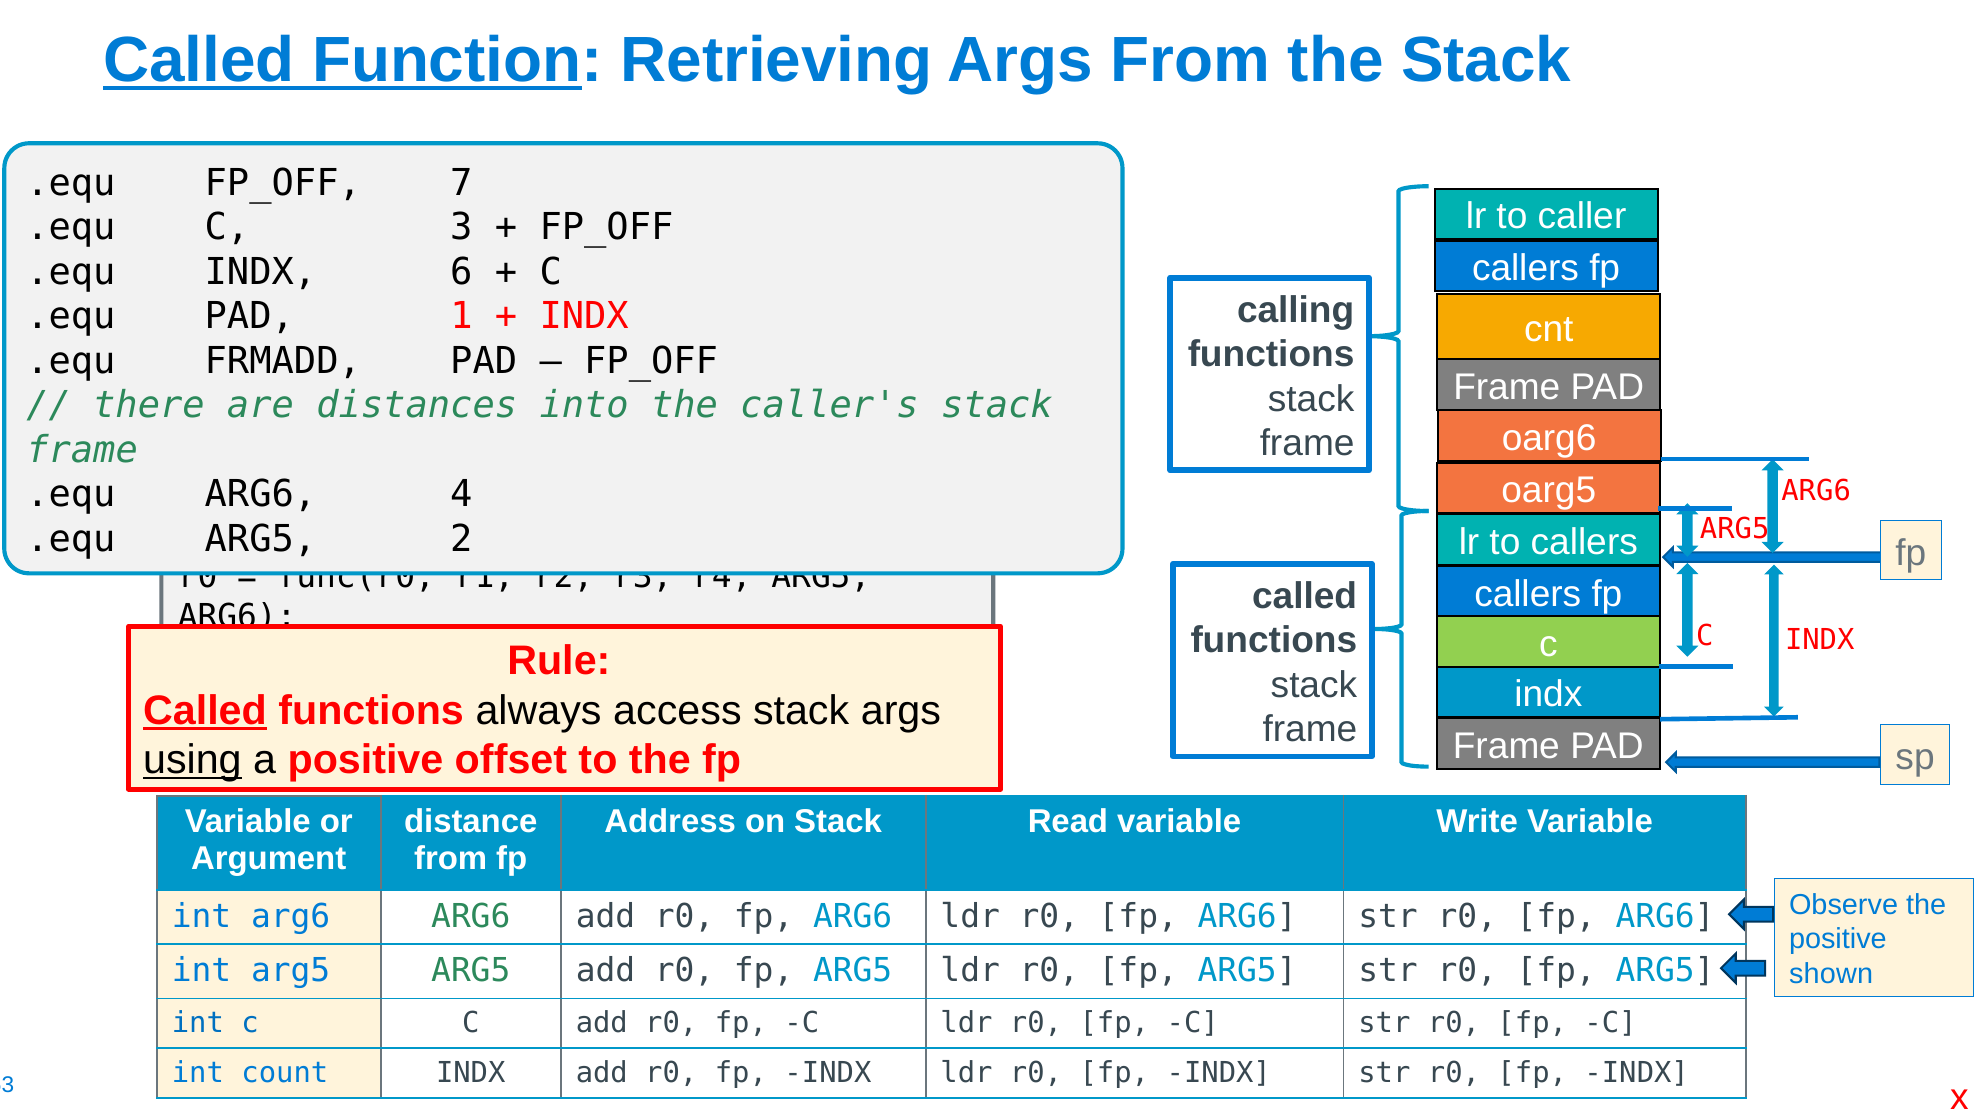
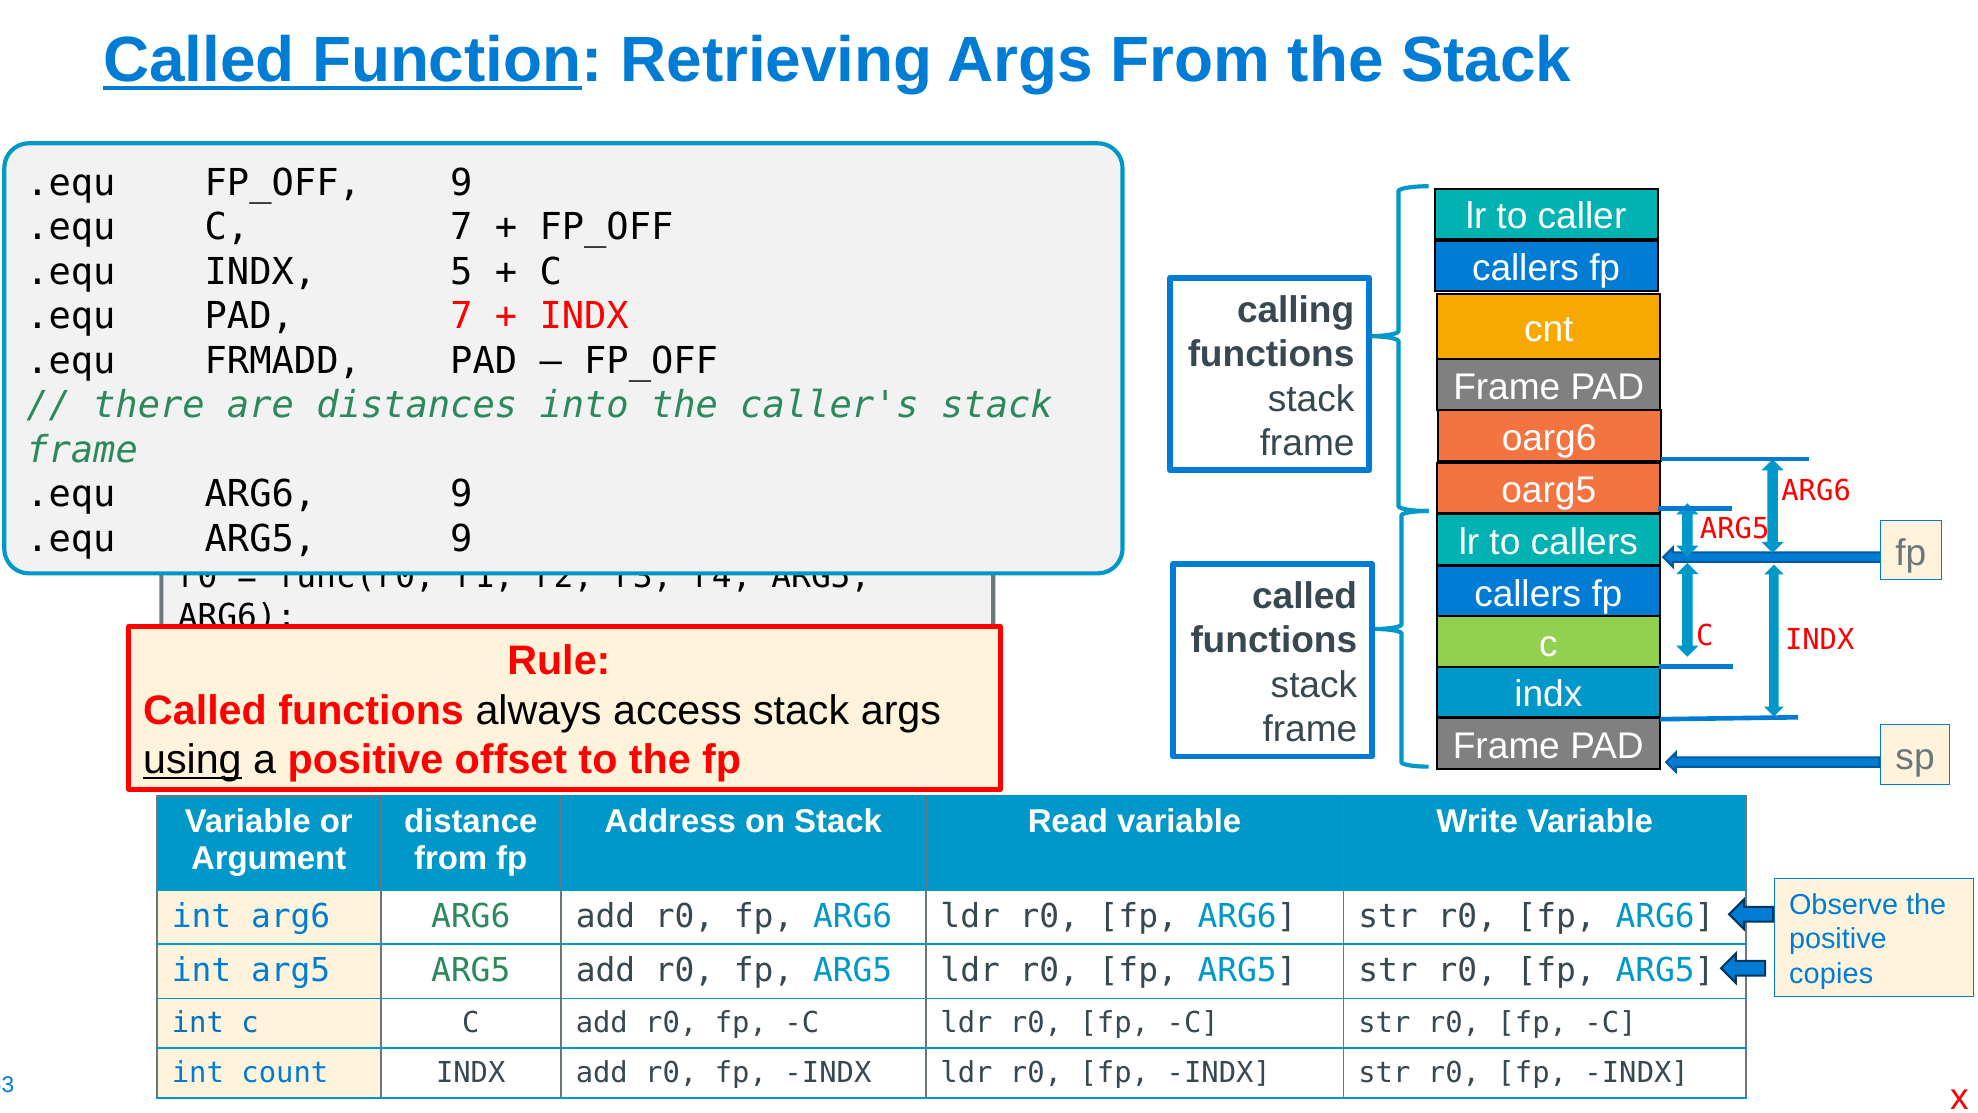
FP_OFF 7: 7 -> 9
C 3: 3 -> 7
6: 6 -> 5
PAD 1: 1 -> 7
ARG6 4: 4 -> 9
ARG5 2: 2 -> 9
Called at (205, 710) underline: present -> none
shown: shown -> copies
